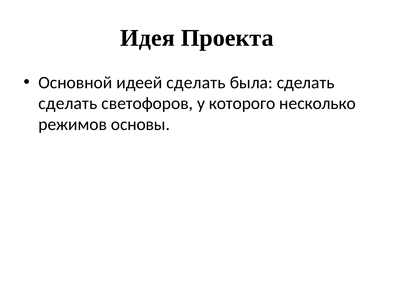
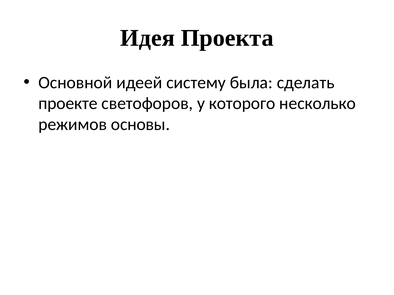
идеей сделать: сделать -> систему
сделать at (68, 104): сделать -> проекте
